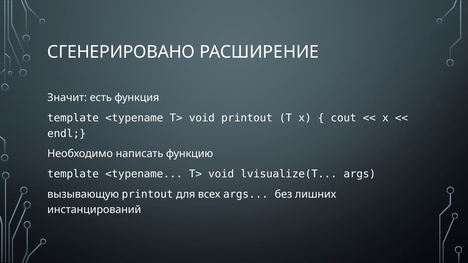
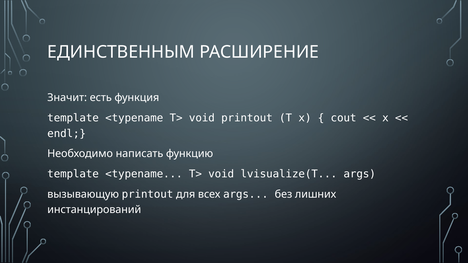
СГЕНЕРИРОВАНО: СГЕНЕРИРОВАНО -> ЕДИНСТВЕННЫМ
